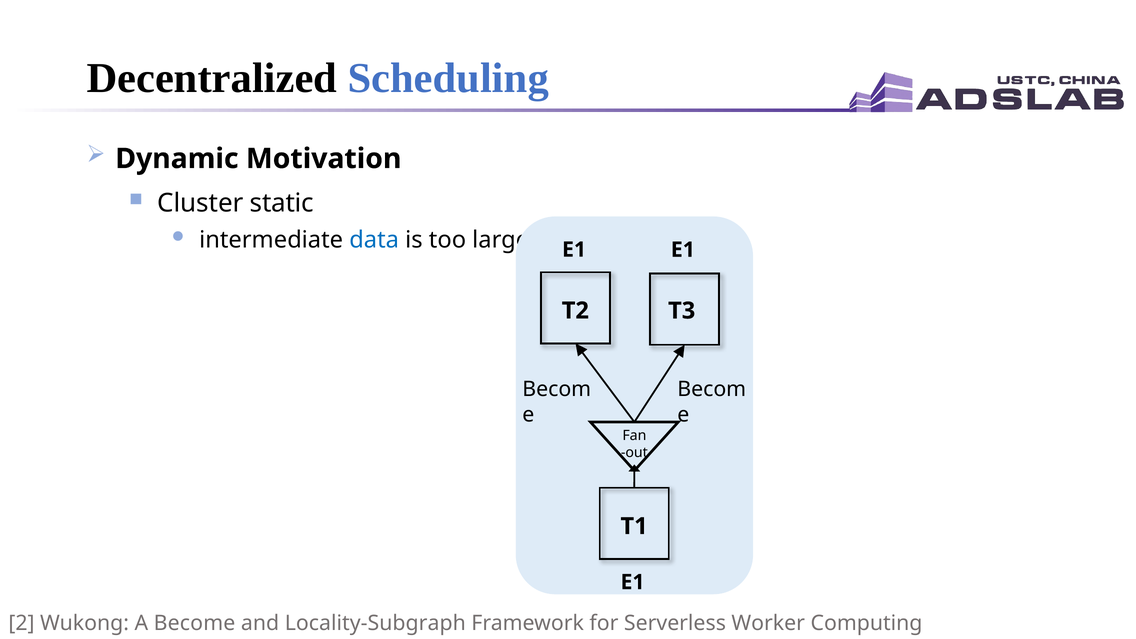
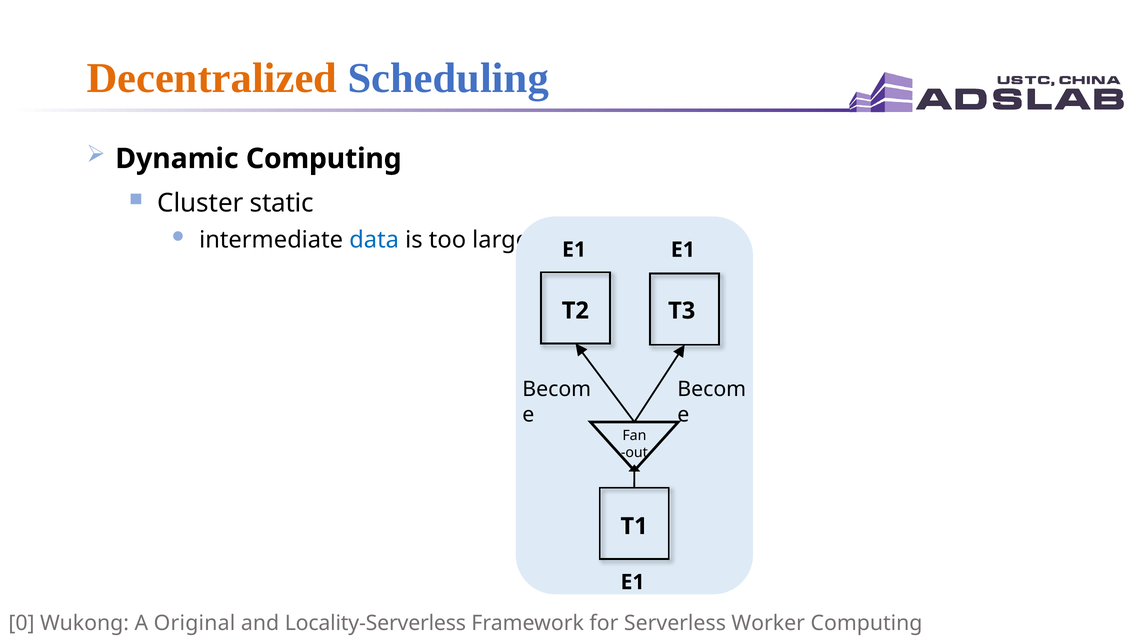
Decentralized colour: black -> orange
Dynamic Motivation: Motivation -> Computing
2: 2 -> 0
Become: Become -> Original
Locality-Subgraph: Locality-Subgraph -> Locality-Serverless
